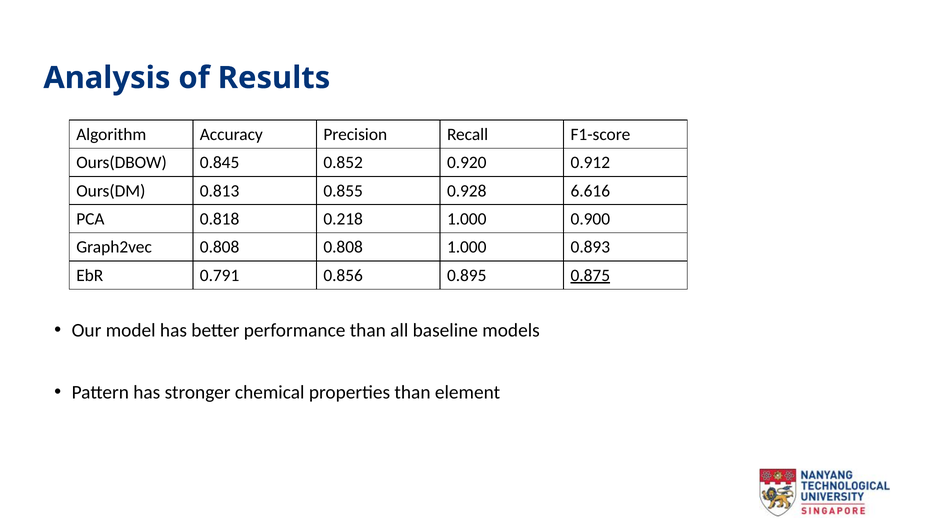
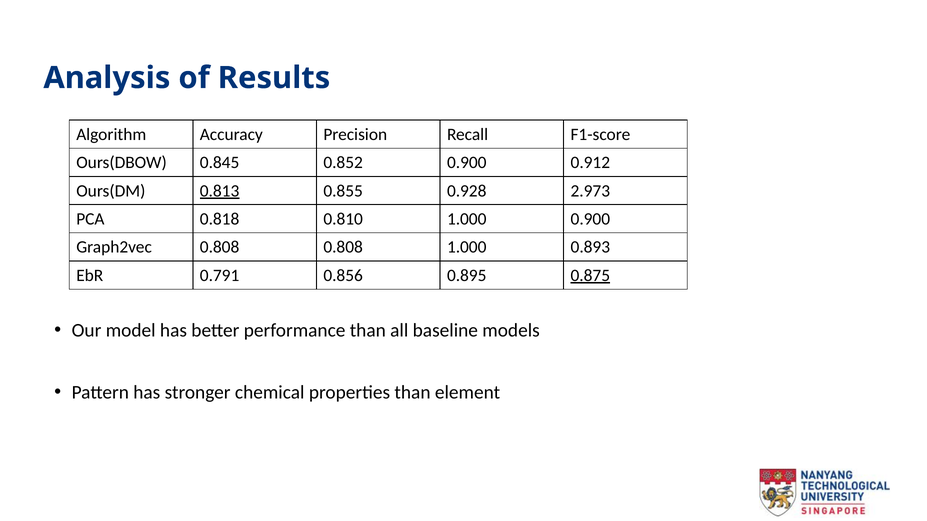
0.852 0.920: 0.920 -> 0.900
0.813 underline: none -> present
6.616: 6.616 -> 2.973
0.218: 0.218 -> 0.810
